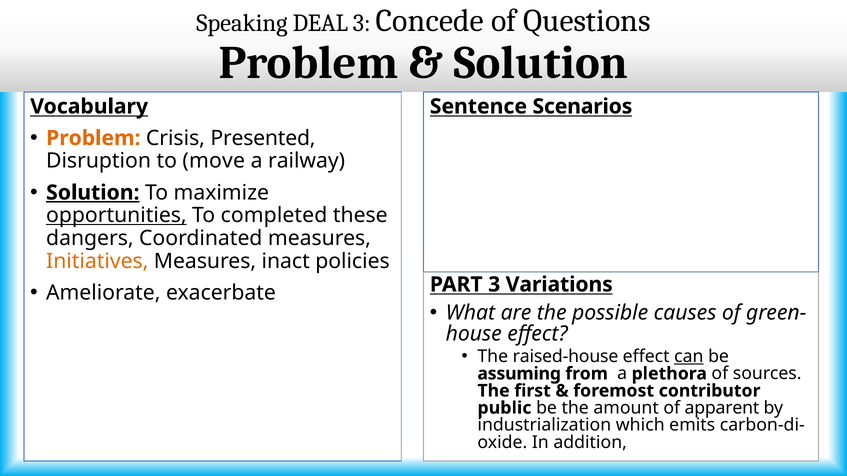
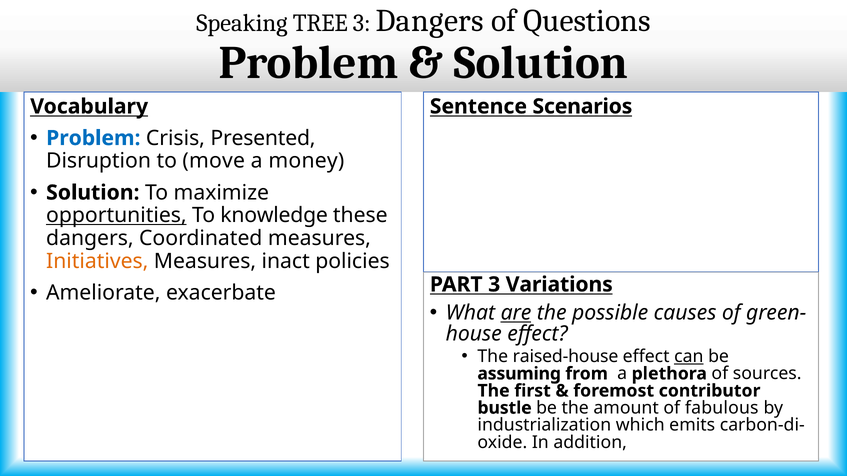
DEAL: DEAL -> TREE
3 Concede: Concede -> Dangers
Problem at (93, 138) colour: orange -> blue
railway: railway -> money
Solution at (93, 193) underline: present -> none
completed: completed -> knowledge
are underline: none -> present
public: public -> bustle
apparent: apparent -> fabulous
